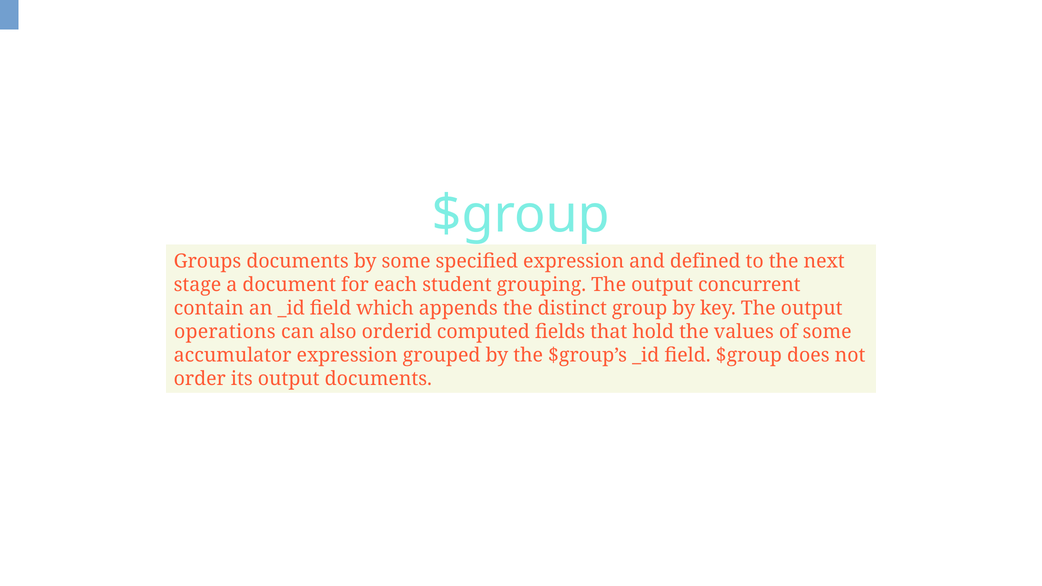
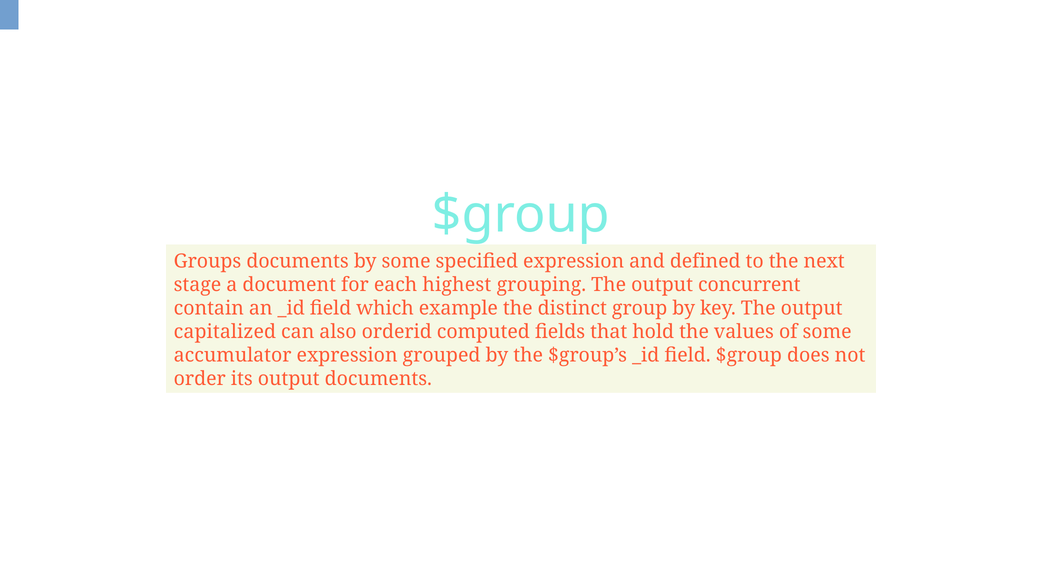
student: student -> highest
appends: appends -> example
operations: operations -> capitalized
